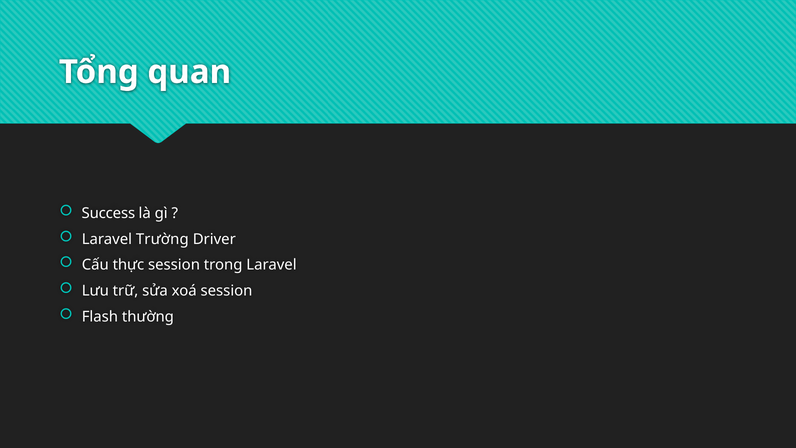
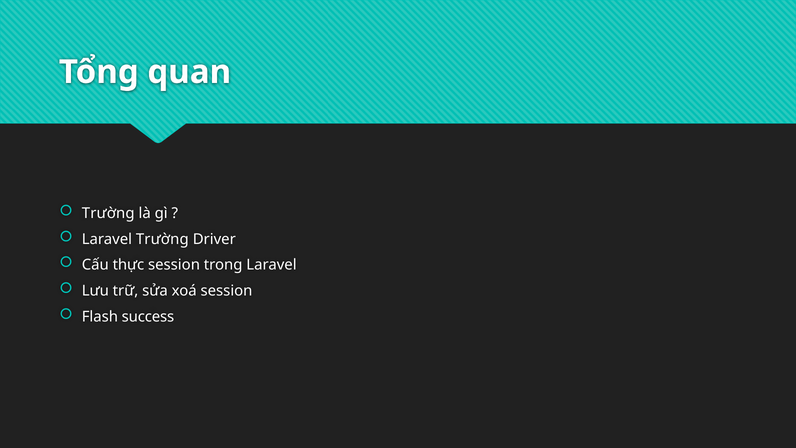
Success at (108, 213): Success -> Trường
thường: thường -> success
